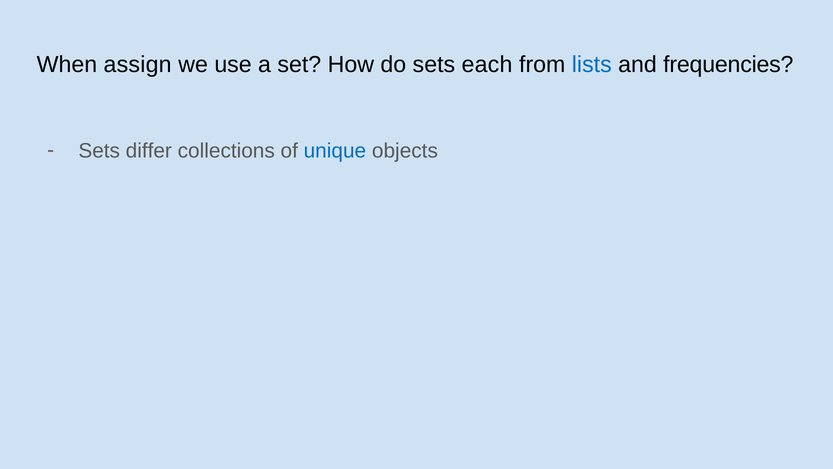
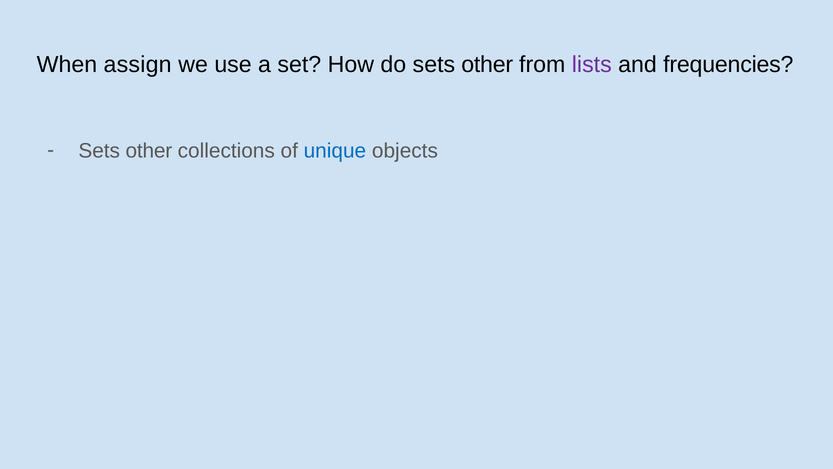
do sets each: each -> other
lists colour: blue -> purple
differ at (149, 151): differ -> other
